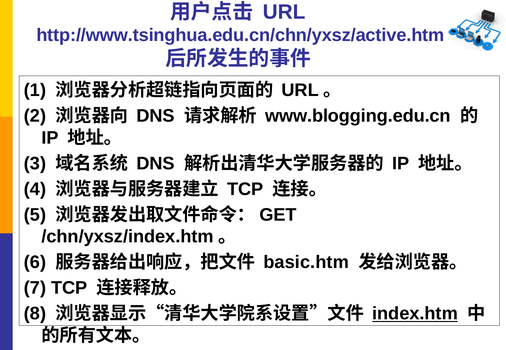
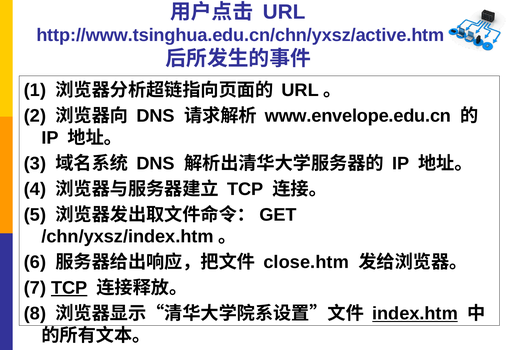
www.blogging.edu.cn: www.blogging.edu.cn -> www.envelope.edu.cn
basic.htm: basic.htm -> close.htm
TCP at (69, 288) underline: none -> present
